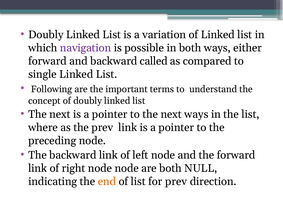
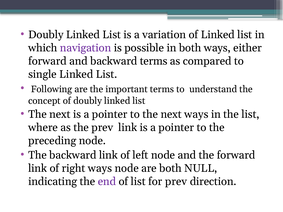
backward called: called -> terms
right node: node -> ways
end colour: orange -> purple
